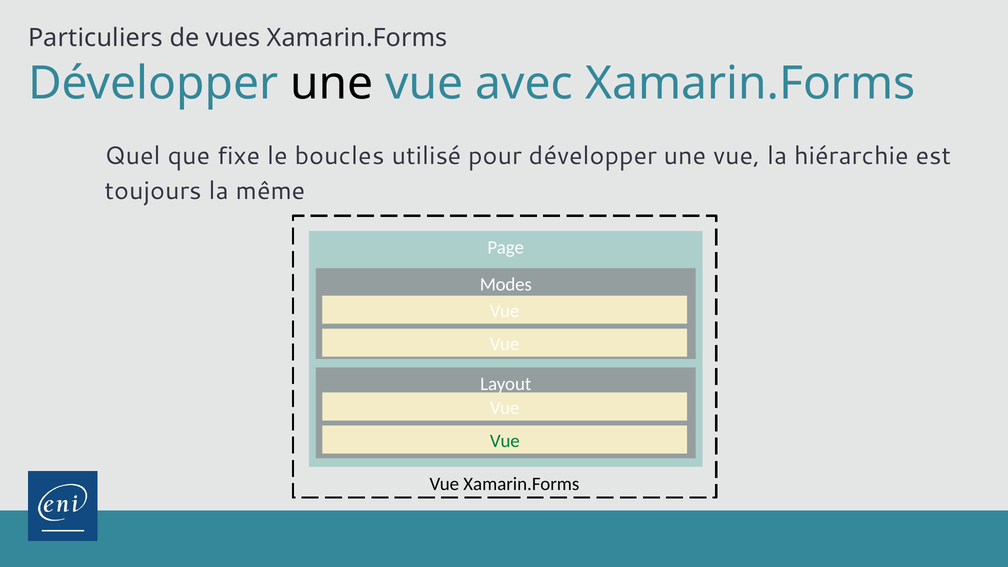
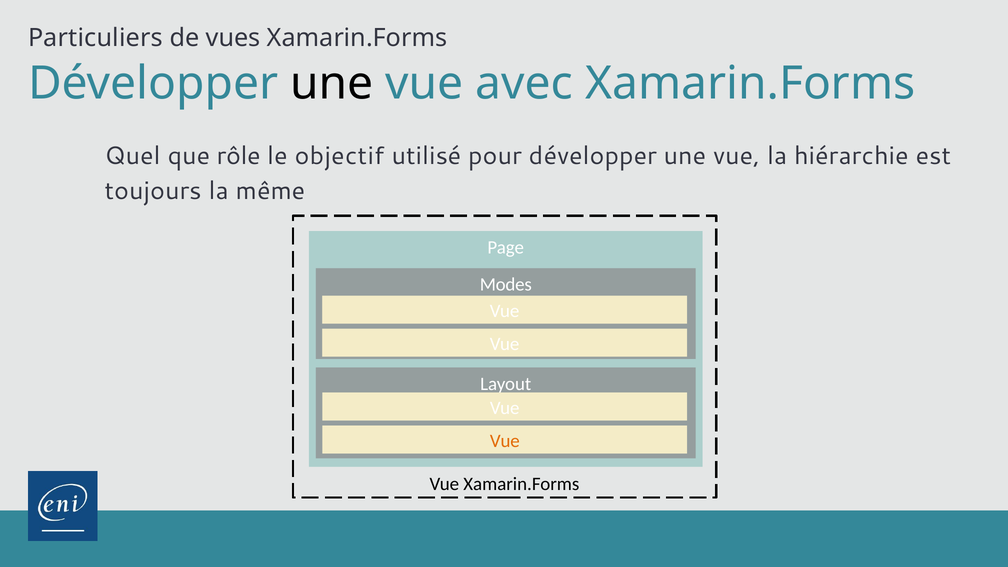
fixe: fixe -> rôle
boucles: boucles -> objectif
Vue at (505, 441) colour: green -> orange
